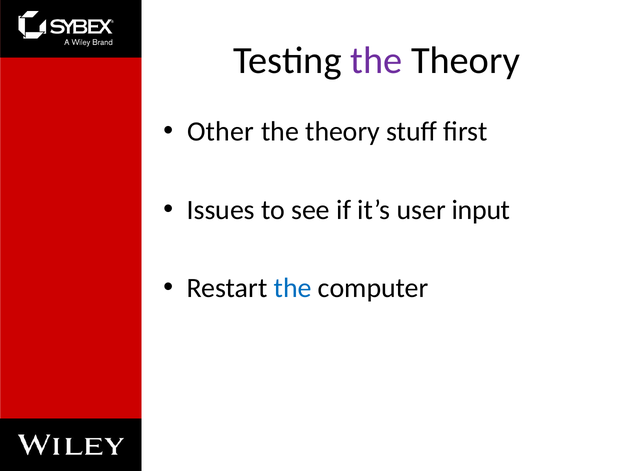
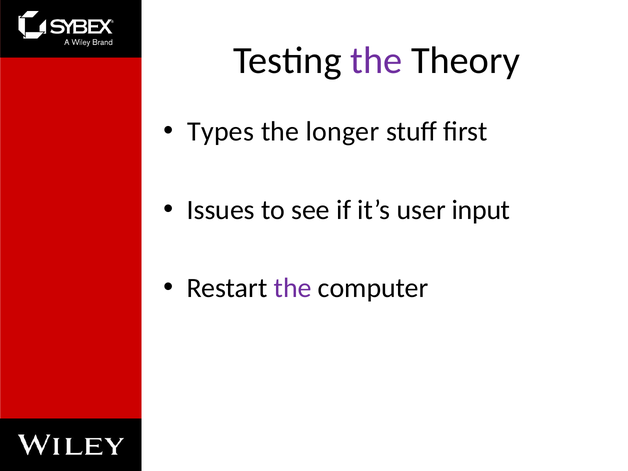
Other: Other -> Types
theory at (343, 132): theory -> longer
the at (293, 288) colour: blue -> purple
